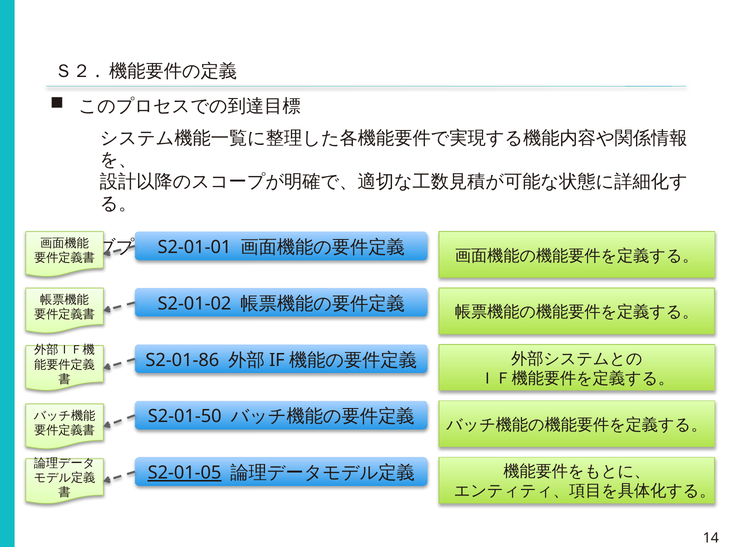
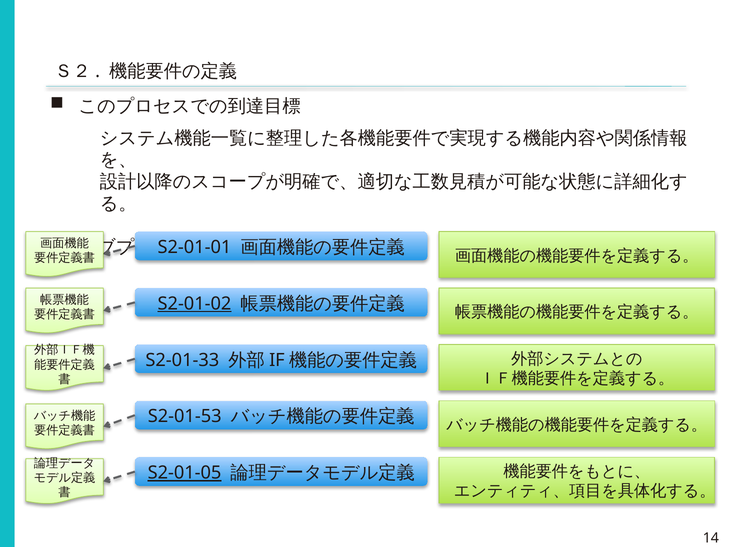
S2-01-02 underline: none -> present
S2-01-86: S2-01-86 -> S2-01-33
S2-01-50: S2-01-50 -> S2-01-53
